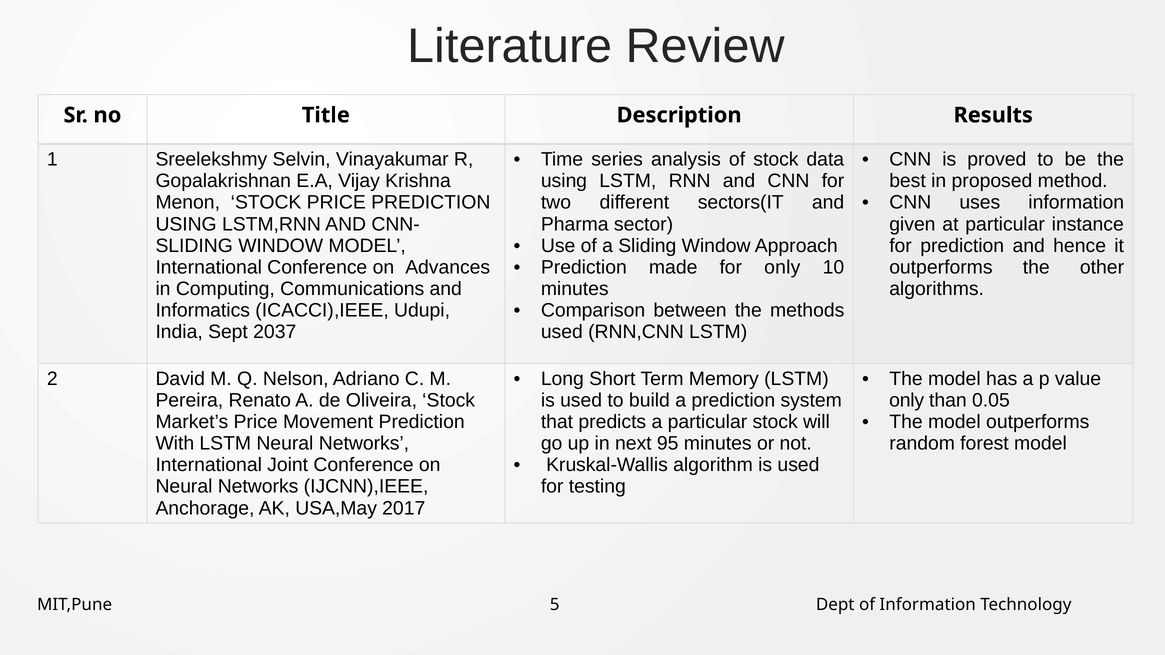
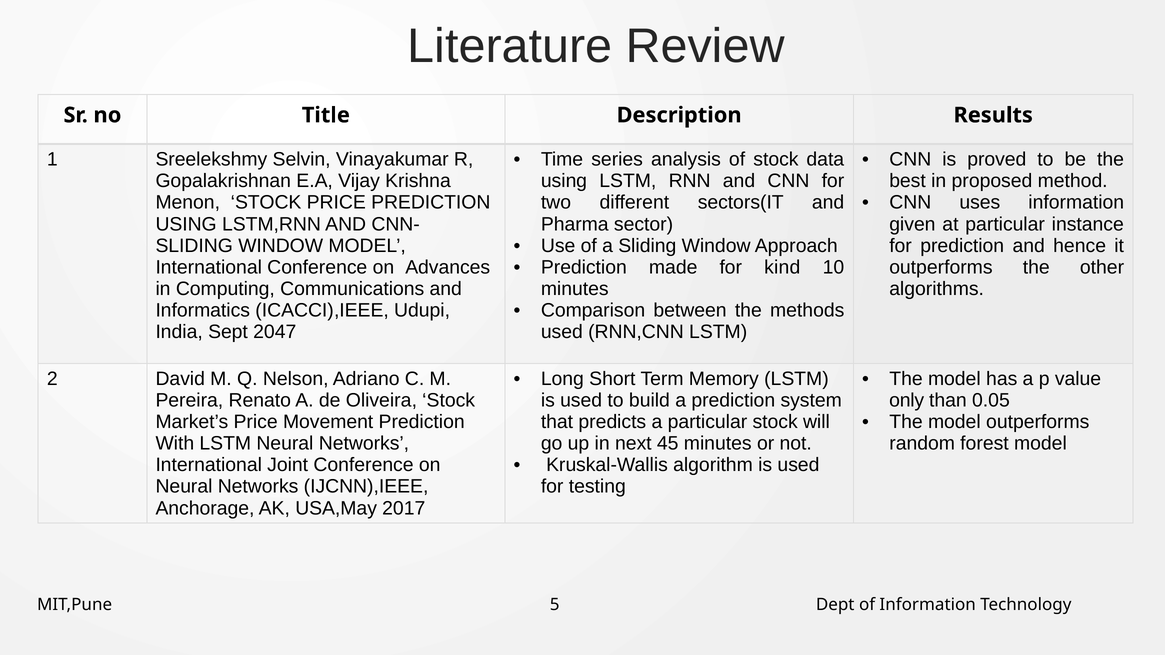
for only: only -> kind
2037: 2037 -> 2047
95: 95 -> 45
